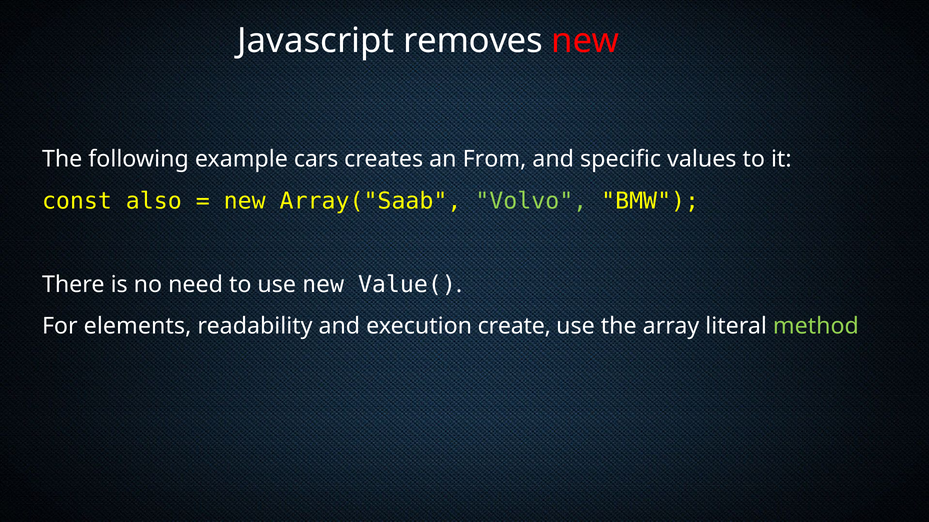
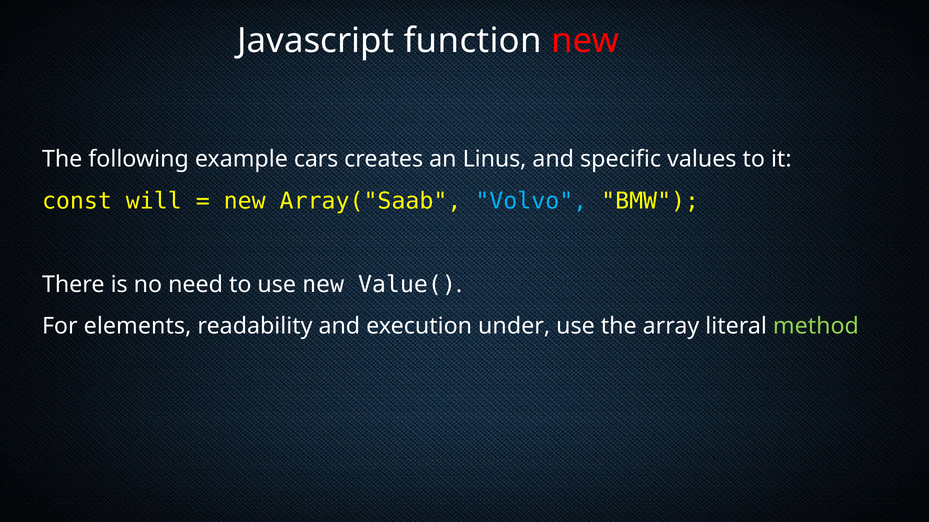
removes: removes -> function
From: From -> Linus
also: also -> will
Volvo colour: light green -> light blue
create: create -> under
